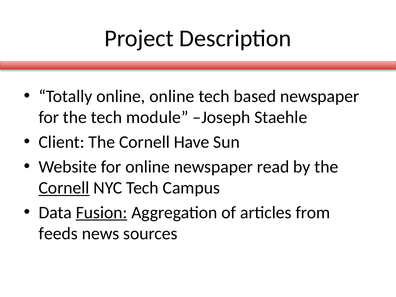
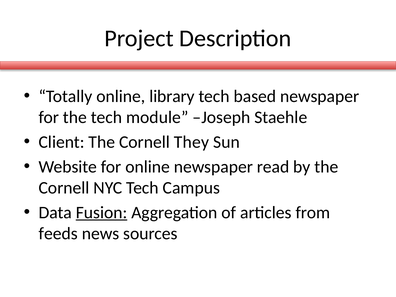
online online: online -> library
Have: Have -> They
Cornell at (64, 188) underline: present -> none
